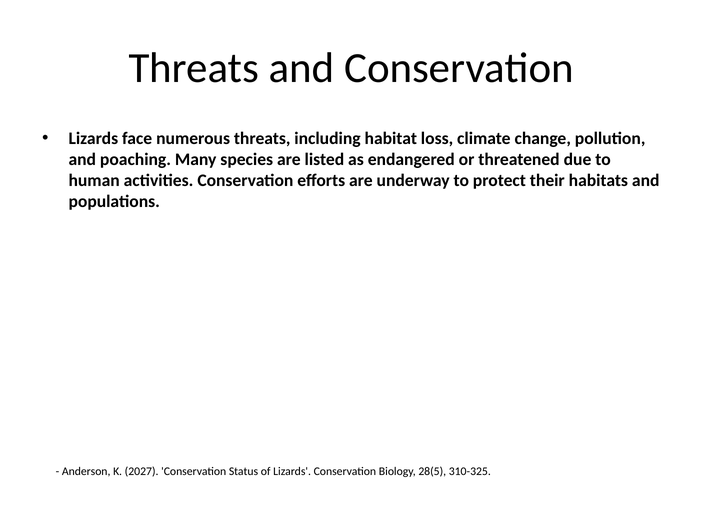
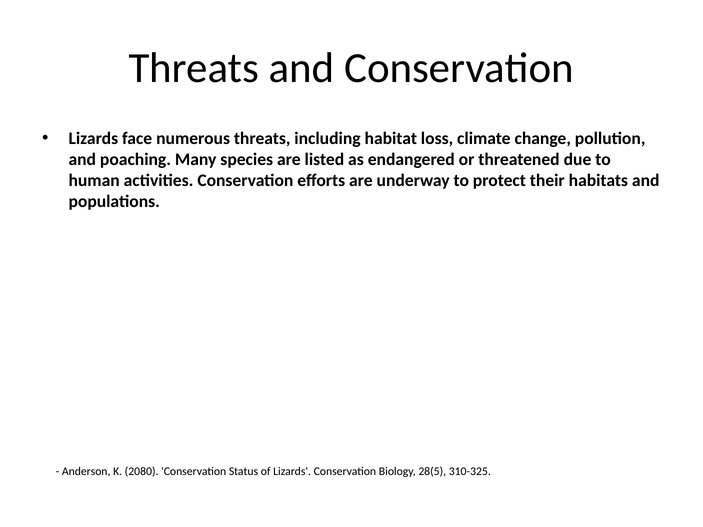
2027: 2027 -> 2080
